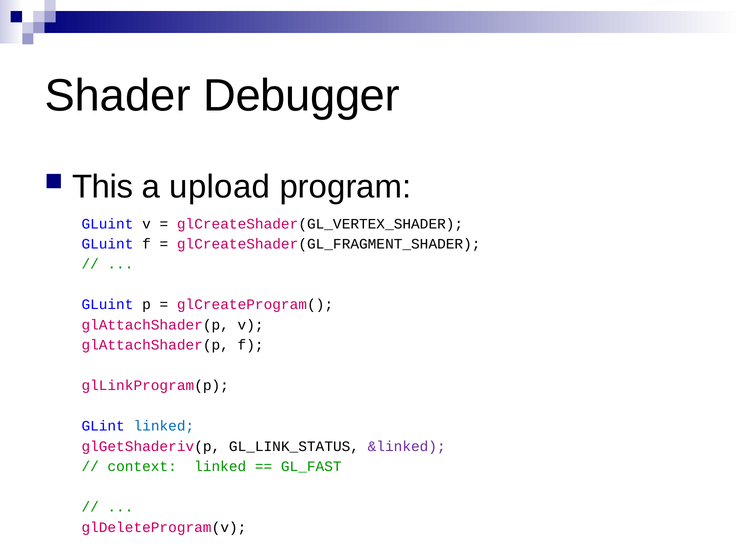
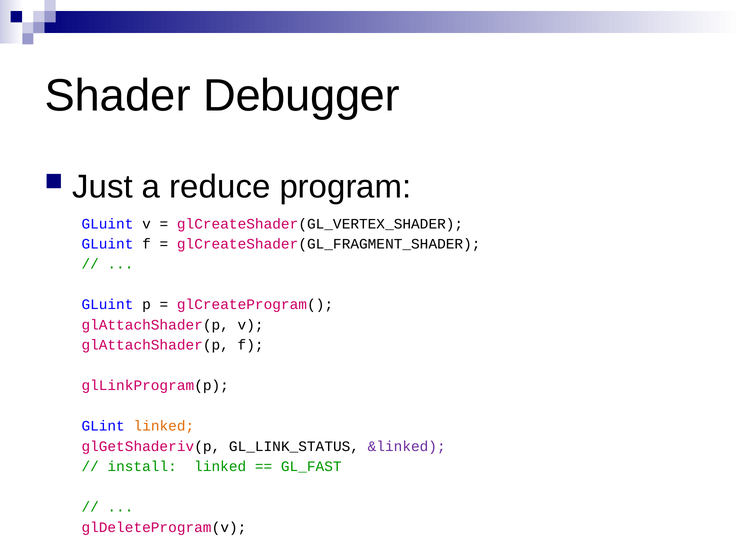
This: This -> Just
upload: upload -> reduce
linked at (164, 426) colour: blue -> orange
context: context -> install
